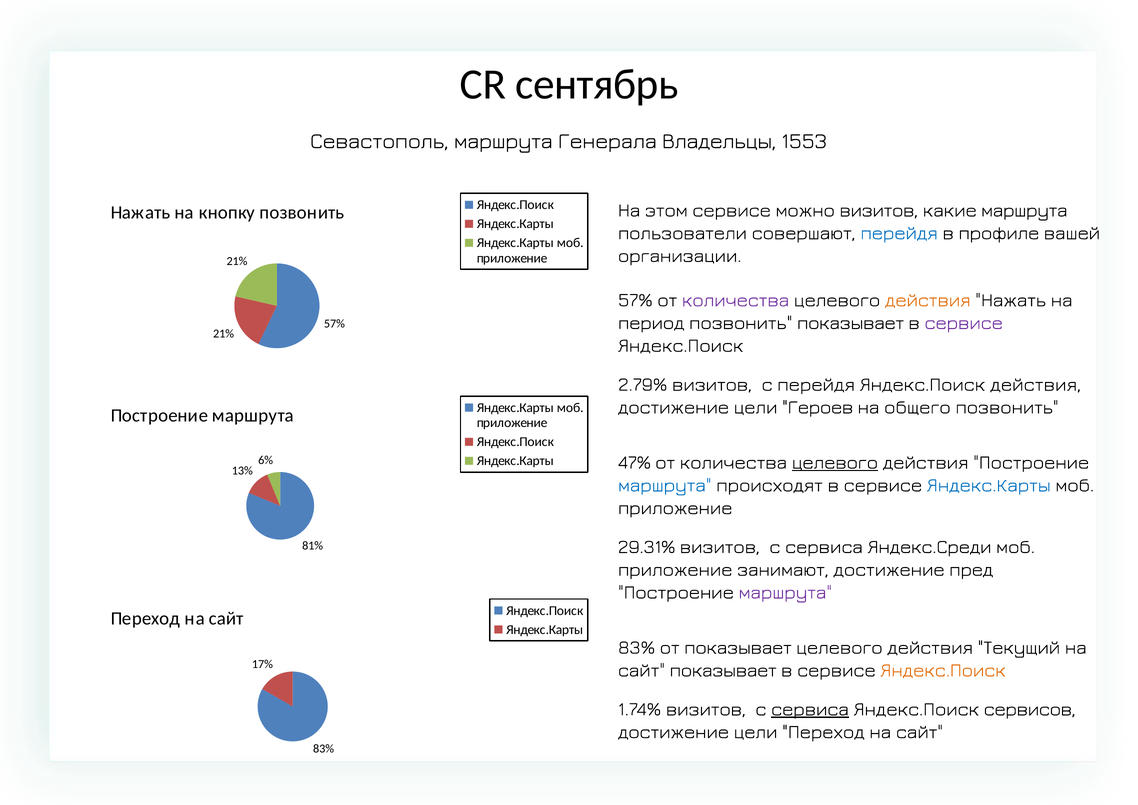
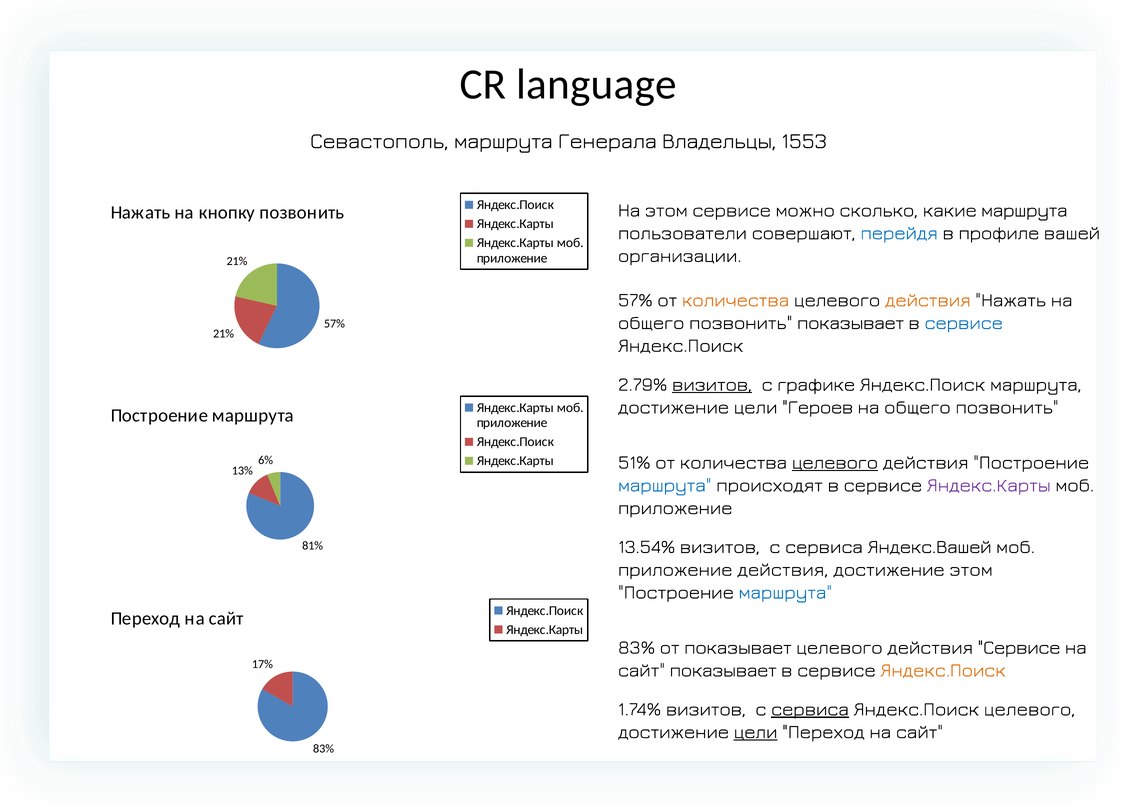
сентябрь: сентябрь -> language
можно визитов: визитов -> сколько
количества at (736, 300) colour: purple -> orange
период at (651, 323): период -> общего
сервисе at (964, 323) colour: purple -> blue
визитов at (712, 384) underline: none -> present
с перейдя: перейдя -> графике
Яндекс.Поиск действия: действия -> маршрута
47%: 47% -> 51%
Яндекс.Карты at (989, 485) colour: blue -> purple
29.31%: 29.31% -> 13.54%
Яндекс.Среди: Яндекс.Среди -> Яндекс.Вашей
приложение занимают: занимают -> действия
достижение пред: пред -> этом
маршрута at (785, 592) colour: purple -> blue
действия Текущий: Текущий -> Сервисе
Яндекс.Поиск сервисов: сервисов -> целевого
цели at (756, 732) underline: none -> present
